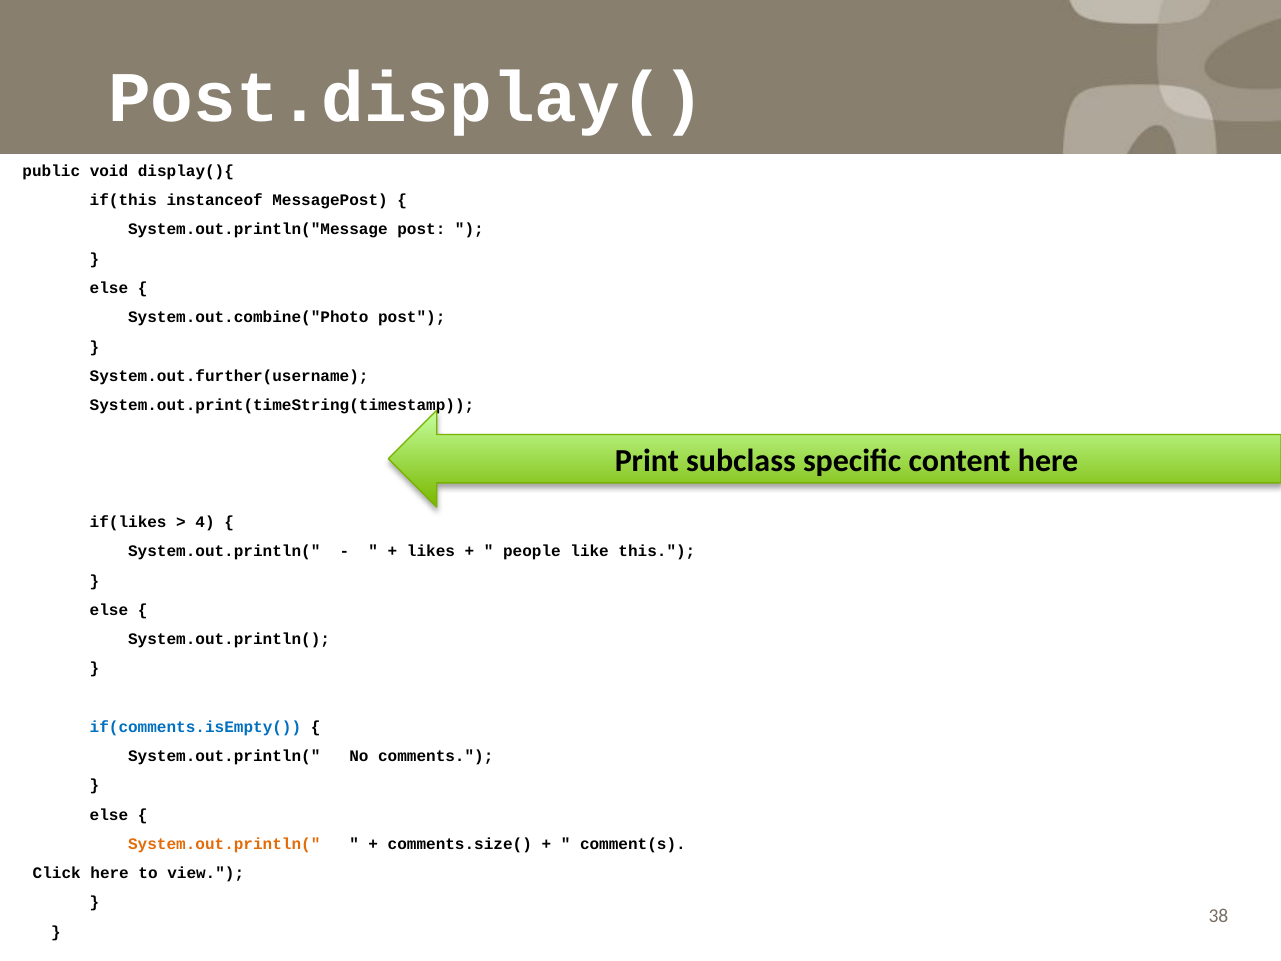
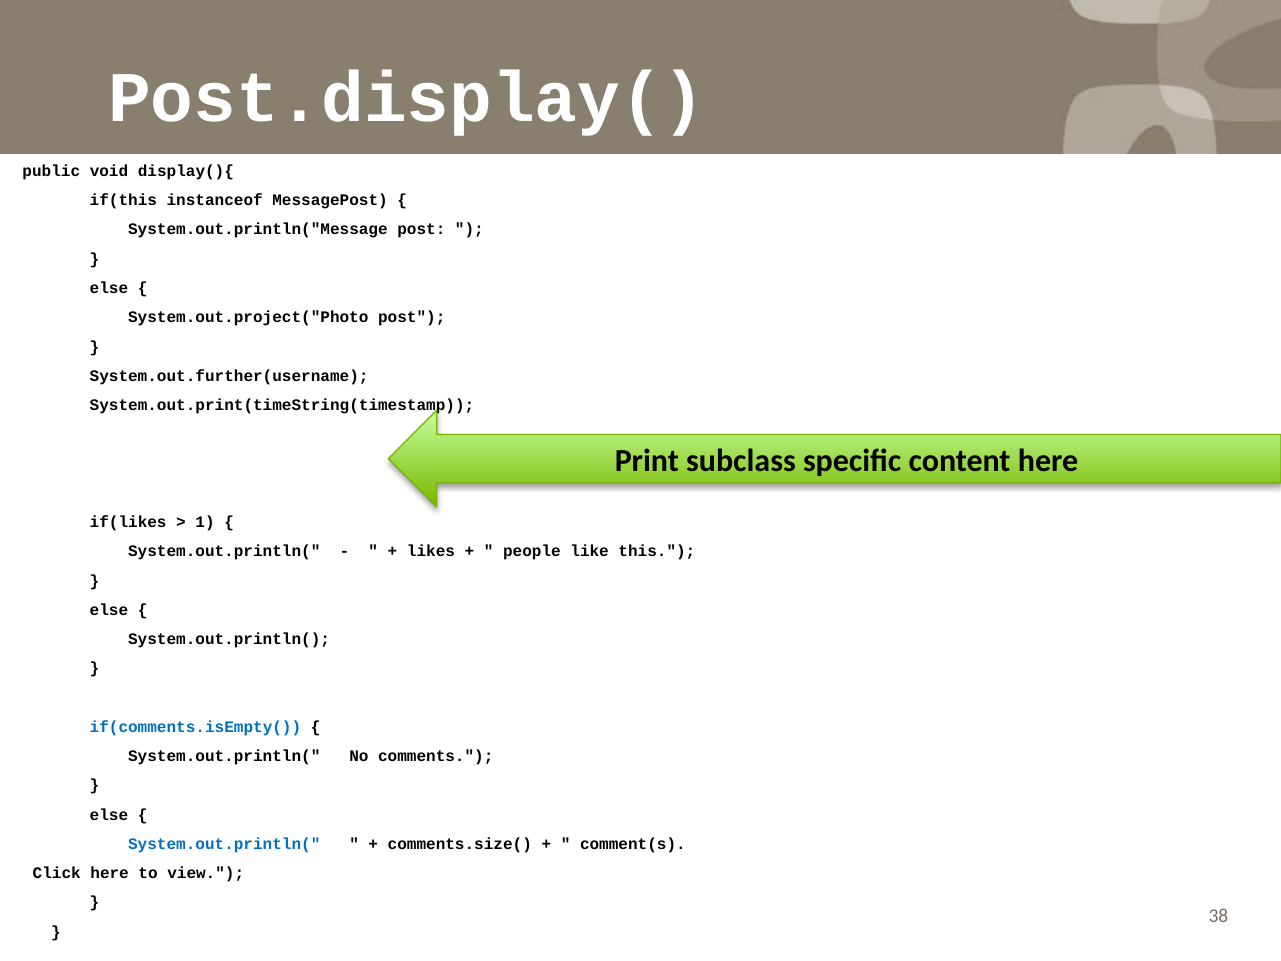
System.out.combine("Photo: System.out.combine("Photo -> System.out.project("Photo
4: 4 -> 1
System.out.println( at (224, 844) colour: orange -> blue
